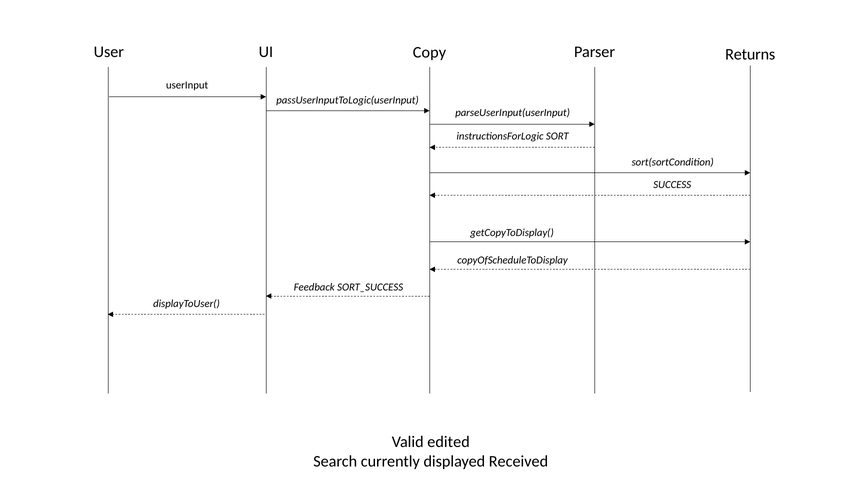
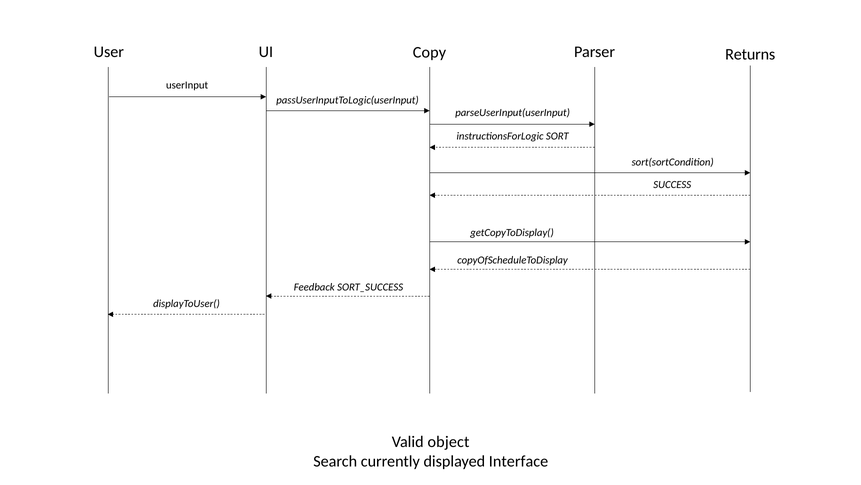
edited: edited -> object
Received: Received -> Interface
